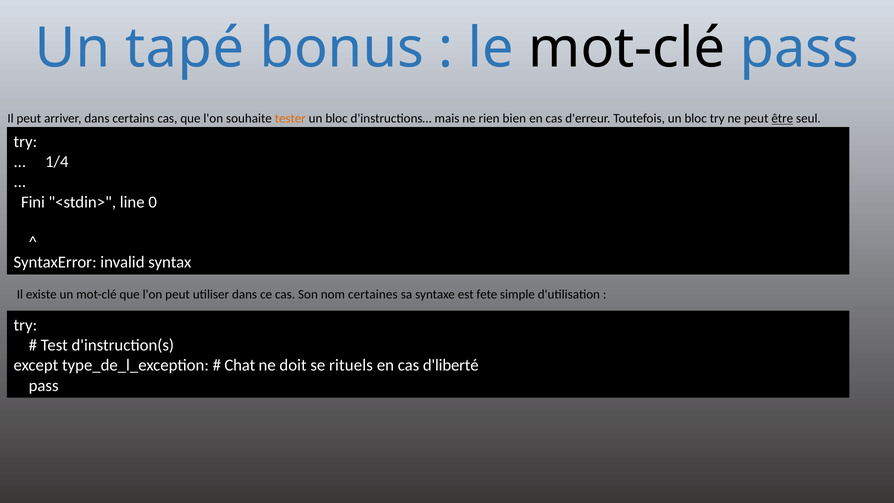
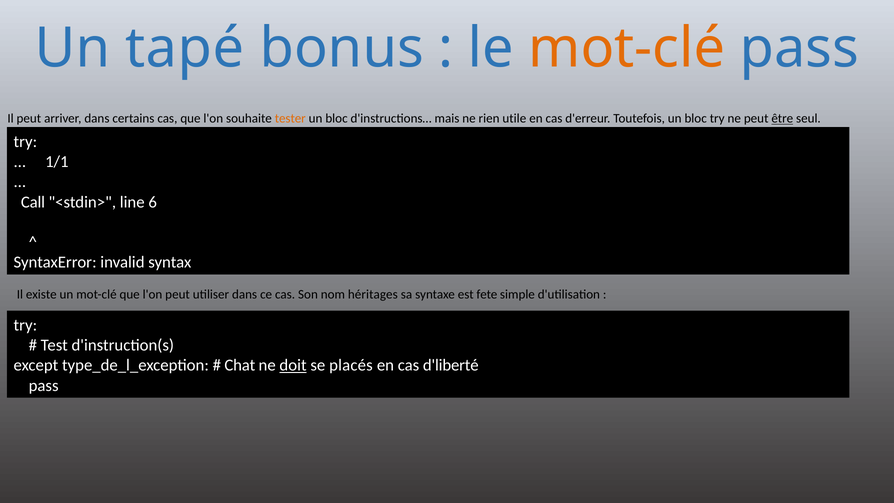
mot-clé at (627, 48) colour: black -> orange
bien: bien -> utile
1/4: 1/4 -> 1/1
Fini: Fini -> Call
0: 0 -> 6
certaines: certaines -> héritages
doit underline: none -> present
rituels: rituels -> placés
